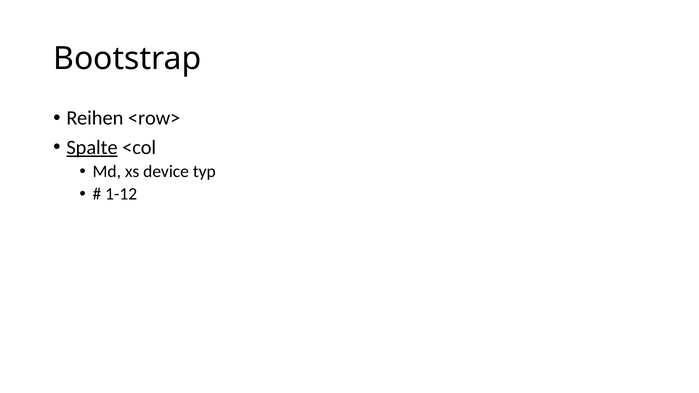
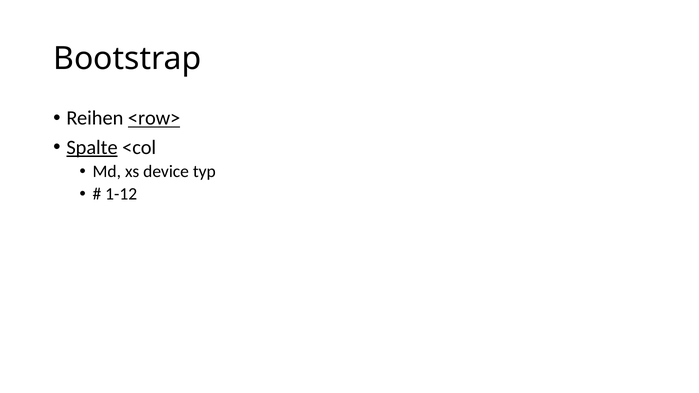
<row> underline: none -> present
